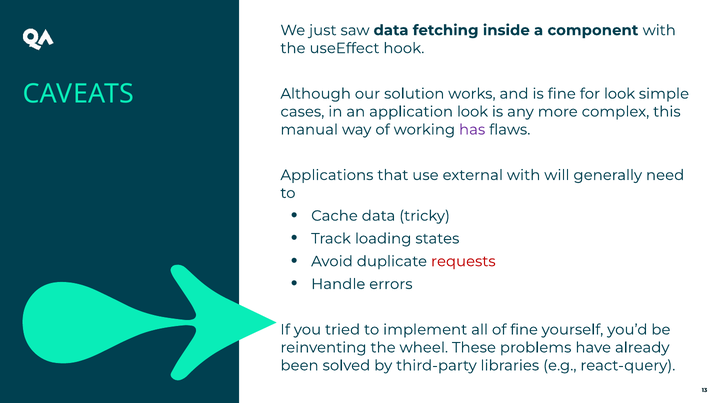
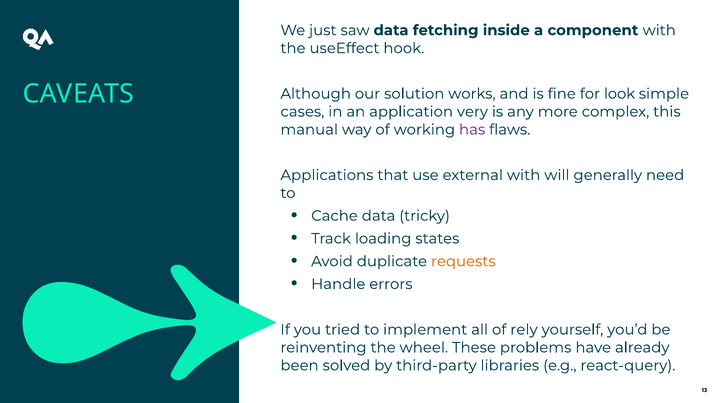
application look: look -> very
requests colour: red -> orange
of fine: fine -> rely
